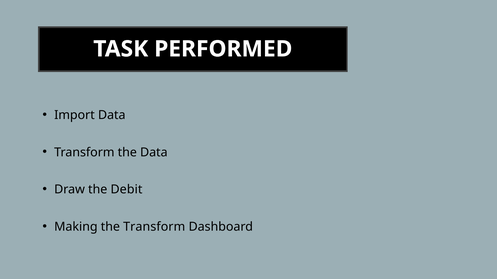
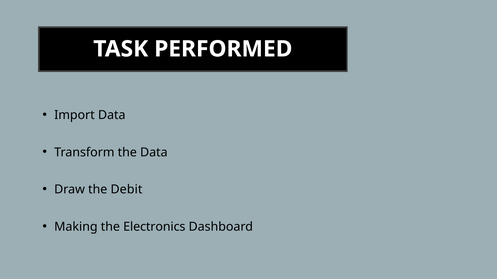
the Transform: Transform -> Electronics
